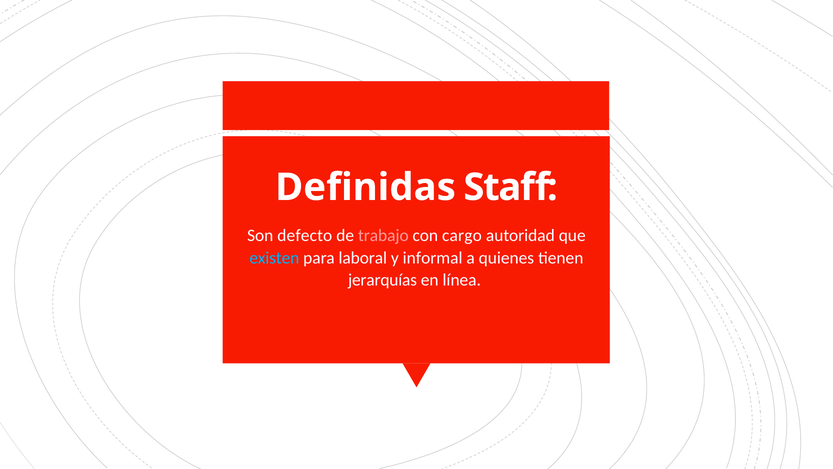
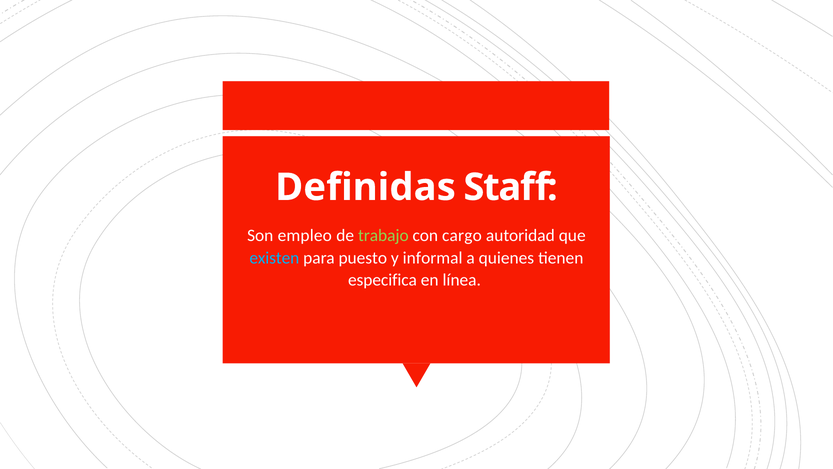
defecto: defecto -> empleo
trabajo colour: pink -> light green
laboral: laboral -> puesto
jerarquías: jerarquías -> especifica
